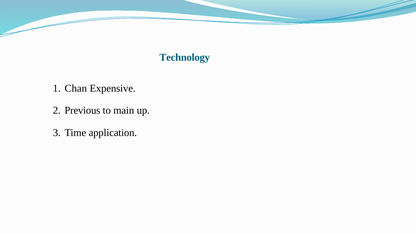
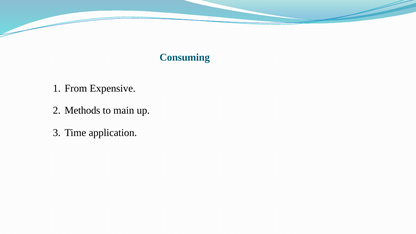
Technology: Technology -> Consuming
Chan: Chan -> From
Previous: Previous -> Methods
